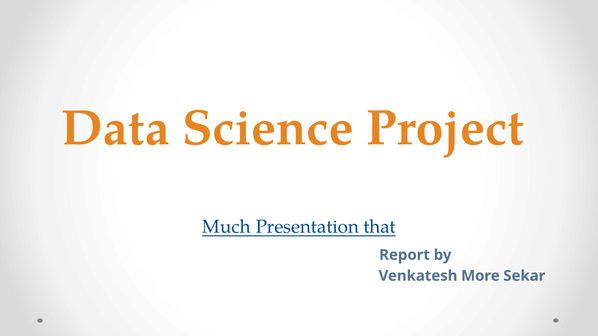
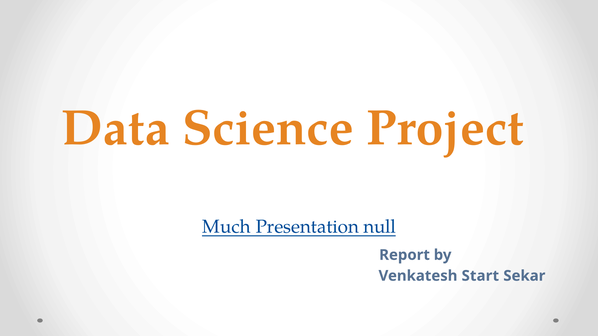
that: that -> null
More: More -> Start
